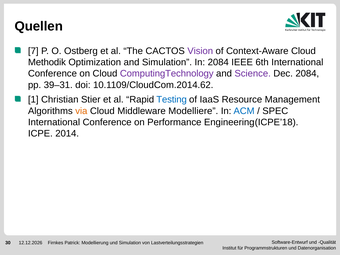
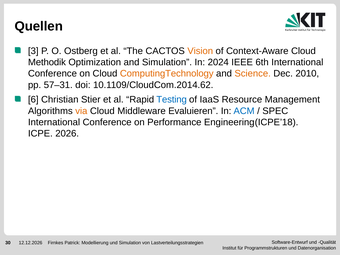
7: 7 -> 3
Vision colour: purple -> orange
In 2084: 2084 -> 2024
ComputingTechnology colour: purple -> orange
Science colour: purple -> orange
Dec 2084: 2084 -> 2010
39–31: 39–31 -> 57–31
1: 1 -> 6
Modelliere: Modelliere -> Evaluieren
2014: 2014 -> 2026
